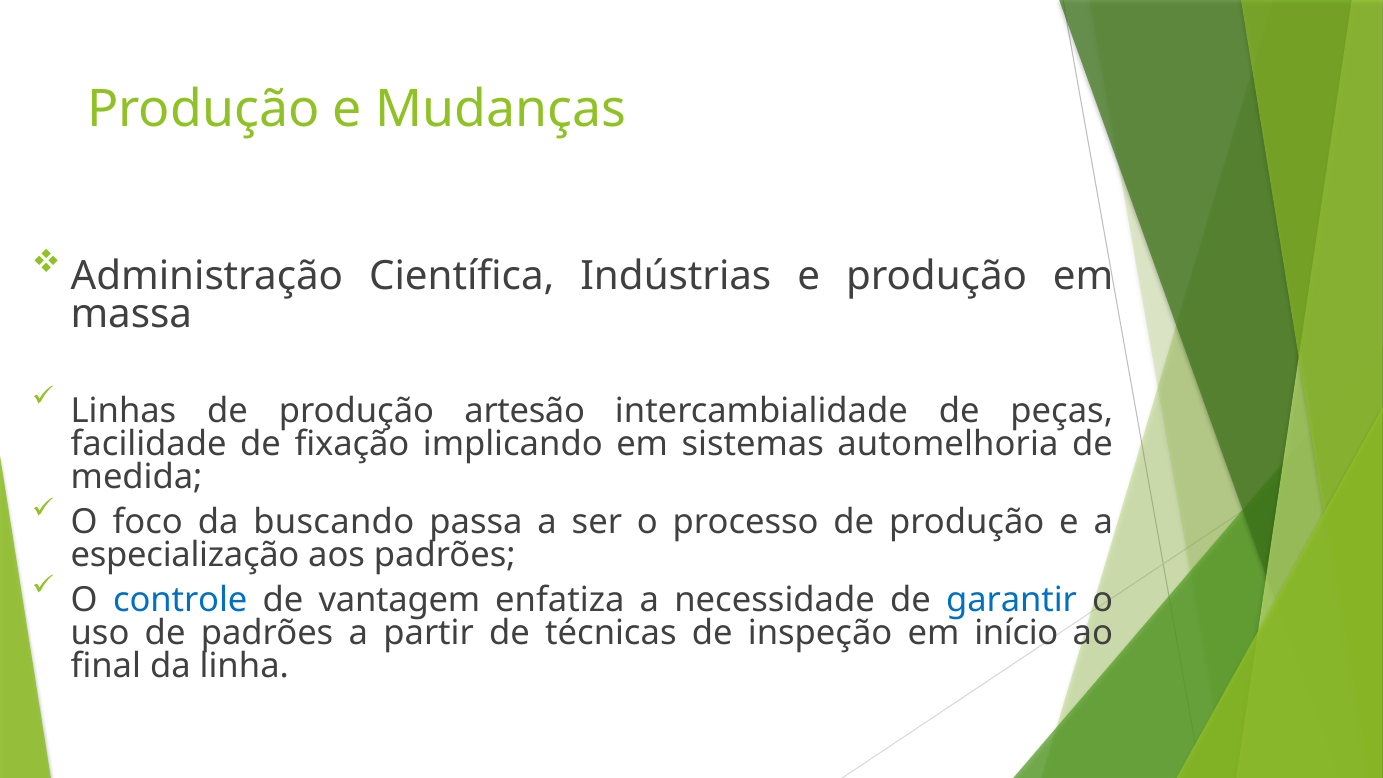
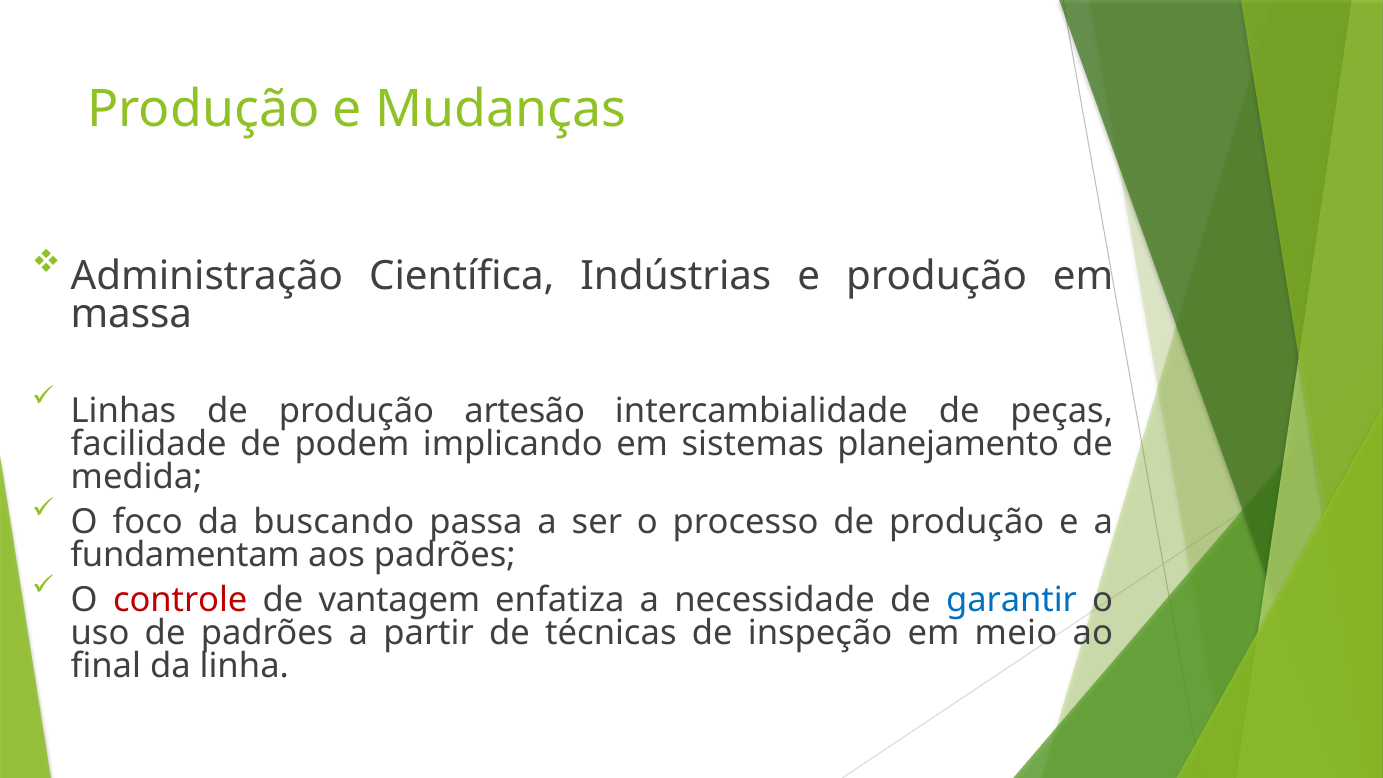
fixação: fixação -> podem
automelhoria: automelhoria -> planejamento
especialização: especialização -> fundamentam
controle colour: blue -> red
início: início -> meio
